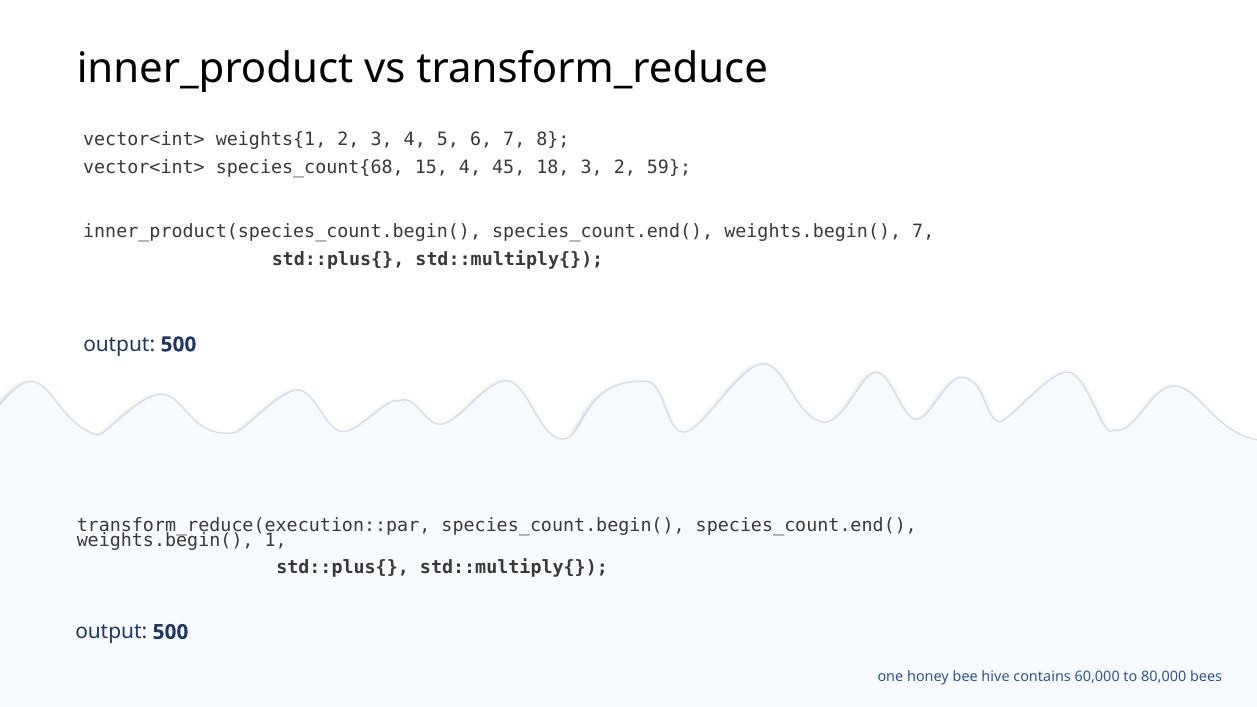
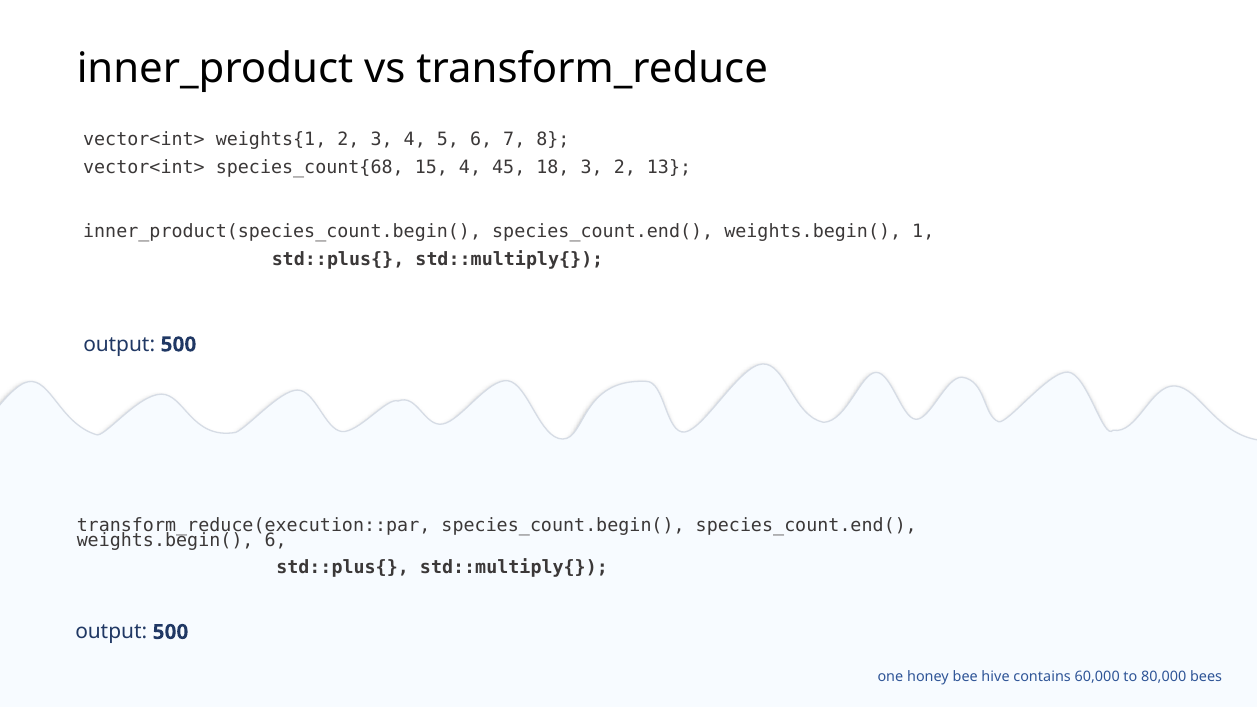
59: 59 -> 13
weights.begin( 7: 7 -> 1
weights.begin( 1: 1 -> 6
